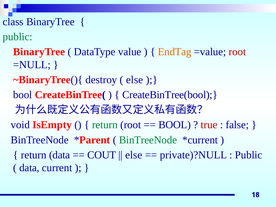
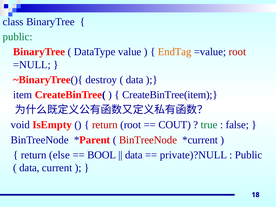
else at (135, 80): else -> data
bool at (23, 95): bool -> item
CreateBinTree(bool: CreateBinTree(bool -> CreateBinTree(item
return at (105, 125) colour: green -> red
BOOL at (175, 125): BOOL -> COUT
true colour: red -> green
BinTreeNode at (148, 140) colour: green -> red
return data: data -> else
COUT: COUT -> BOOL
else at (134, 155): else -> data
